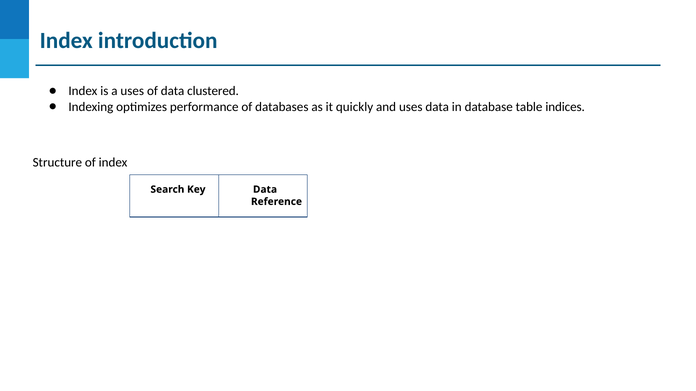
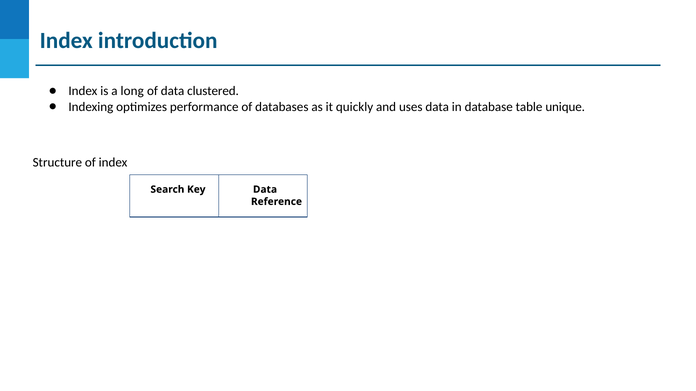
a uses: uses -> long
indices: indices -> unique
